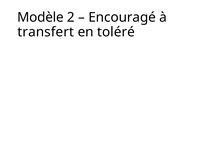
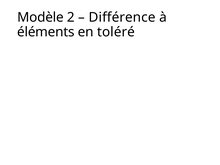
Encouragé: Encouragé -> Différence
transfert: transfert -> éléments
